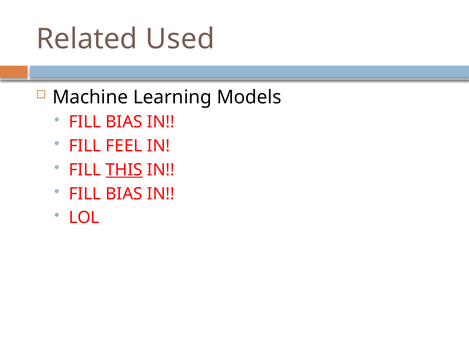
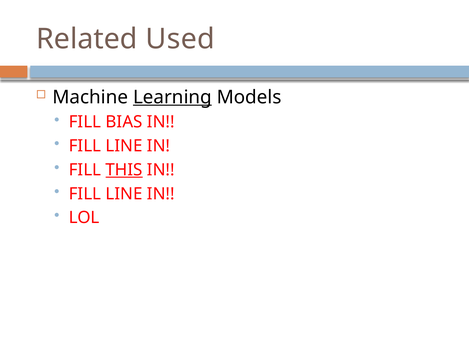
Learning underline: none -> present
FEEL at (124, 146): FEEL -> LINE
BIAS at (124, 194): BIAS -> LINE
